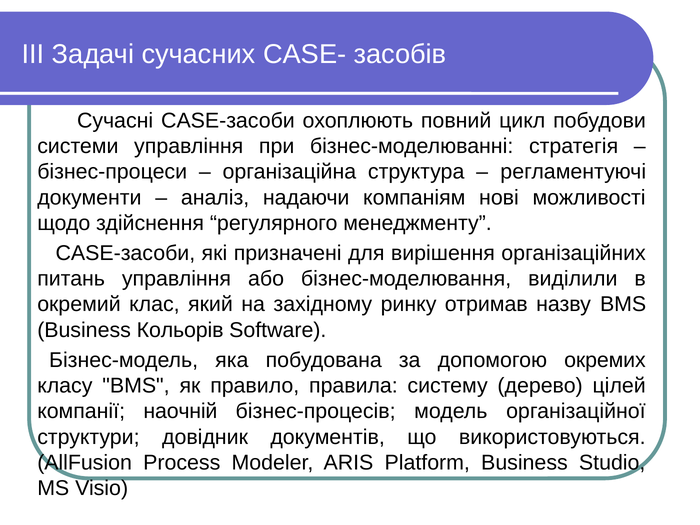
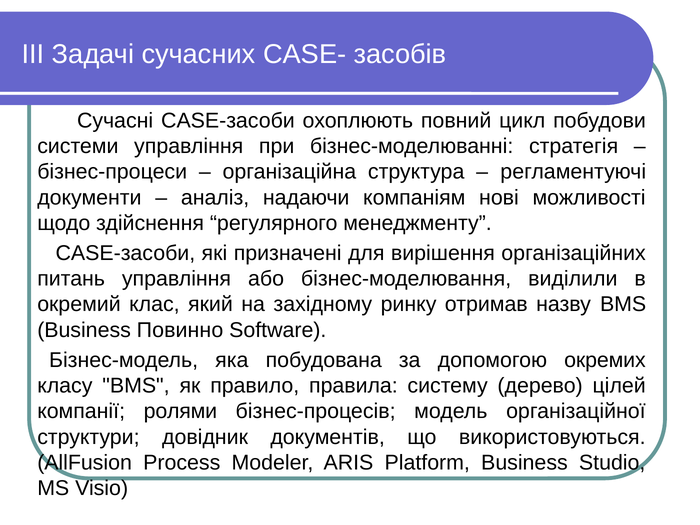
Кольорів: Кольорів -> Повинно
наочній: наочній -> ролями
